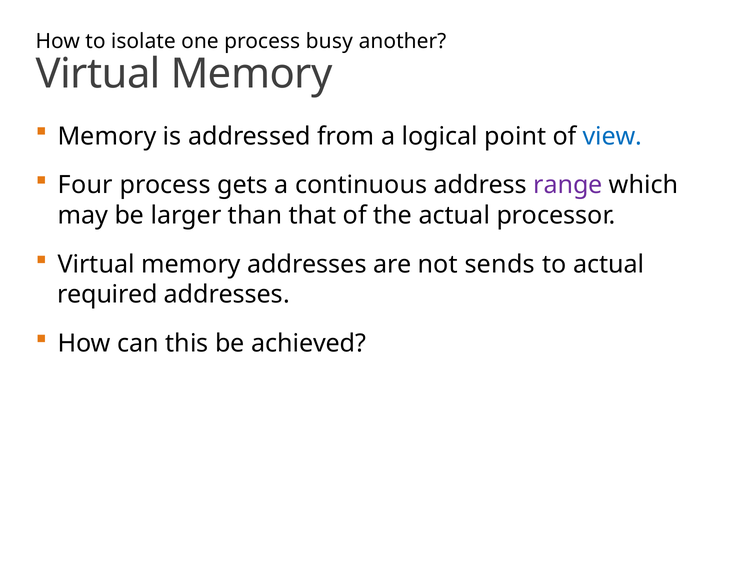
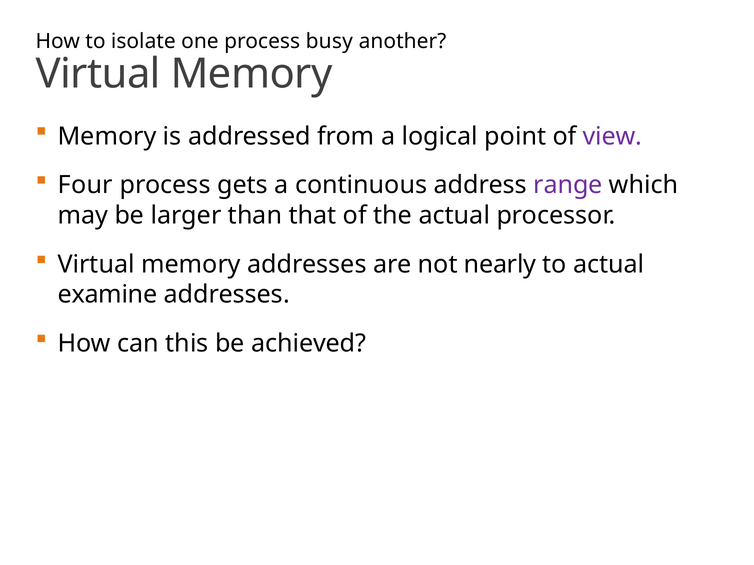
view colour: blue -> purple
sends: sends -> nearly
required: required -> examine
